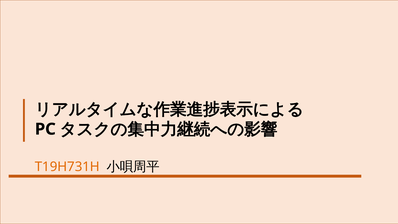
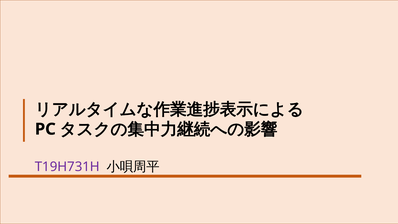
T19H731H colour: orange -> purple
